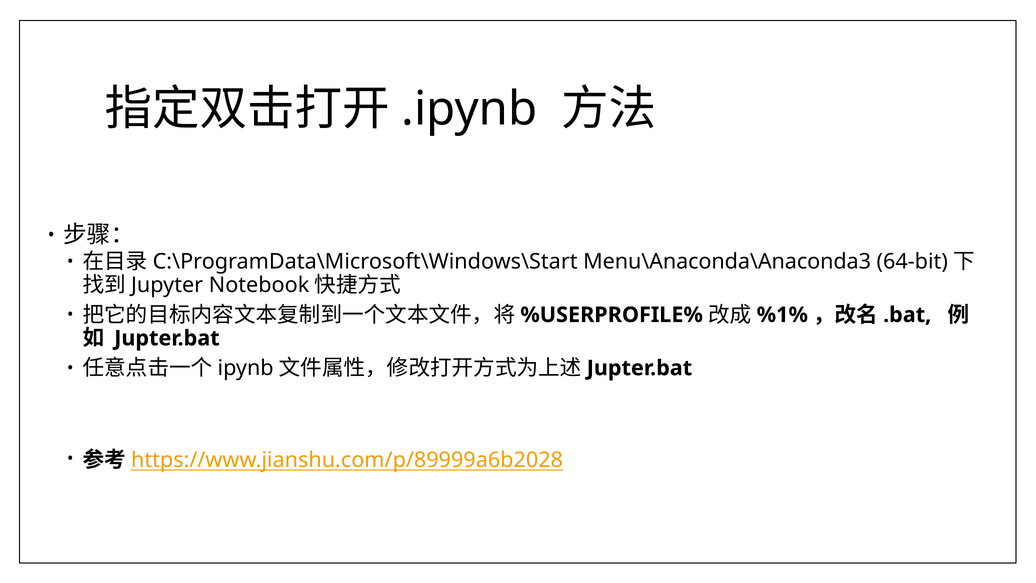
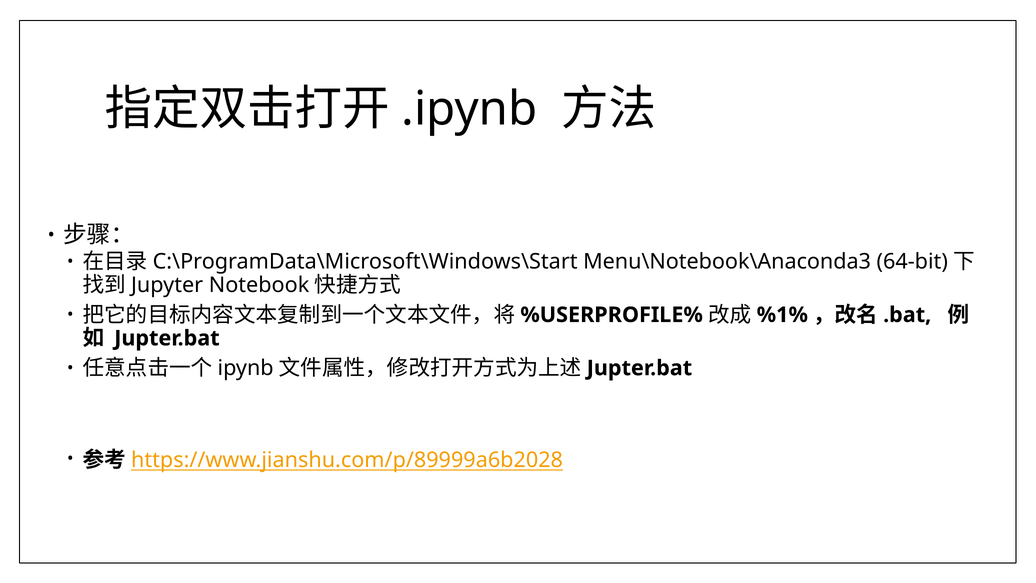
Menu\Anaconda\Anaconda3: Menu\Anaconda\Anaconda3 -> Menu\Notebook\Anaconda3
